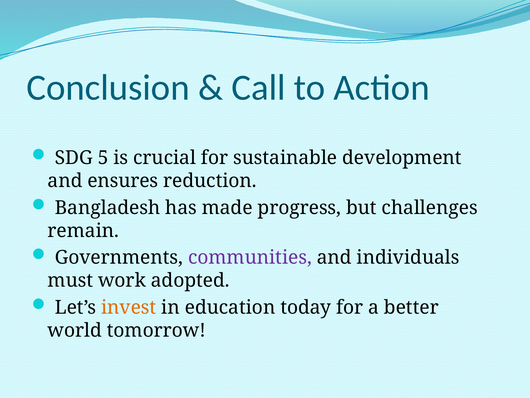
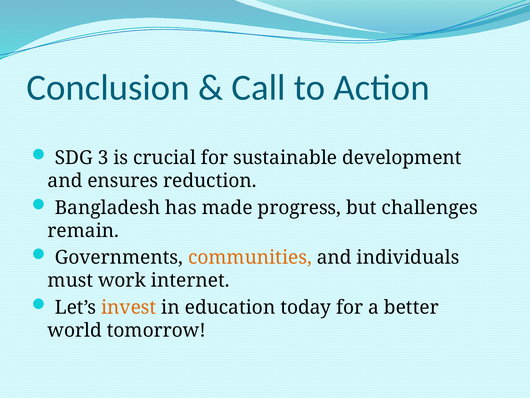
5: 5 -> 3
communities colour: purple -> orange
adopted: adopted -> internet
